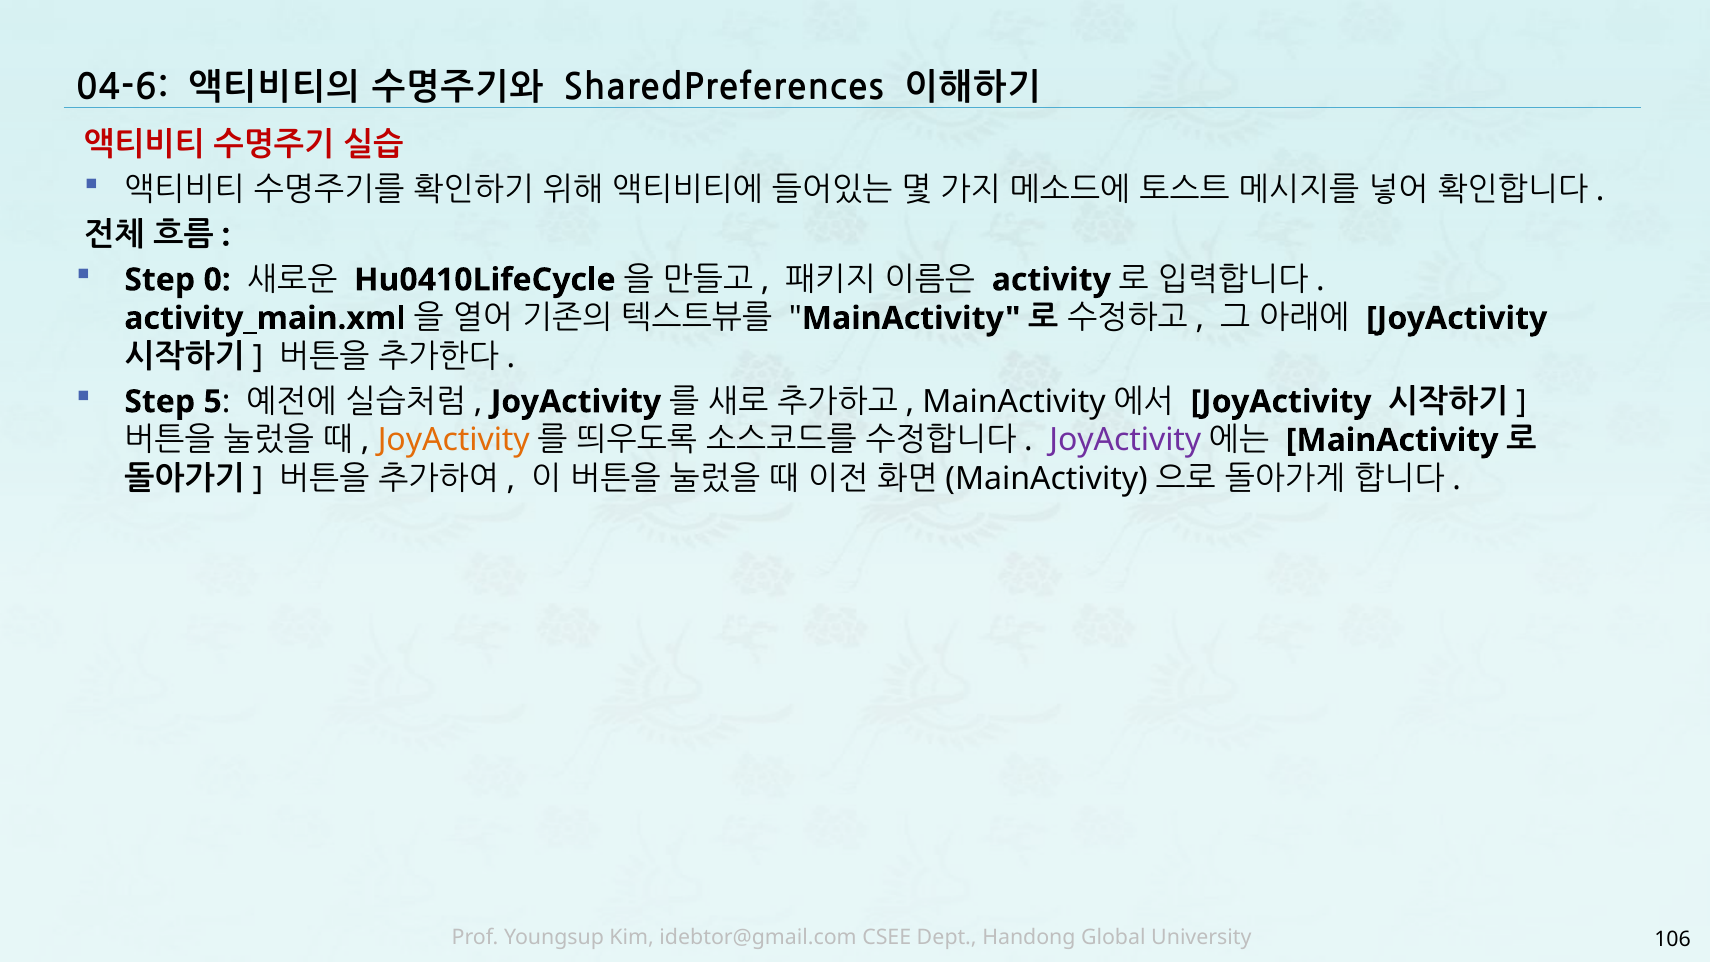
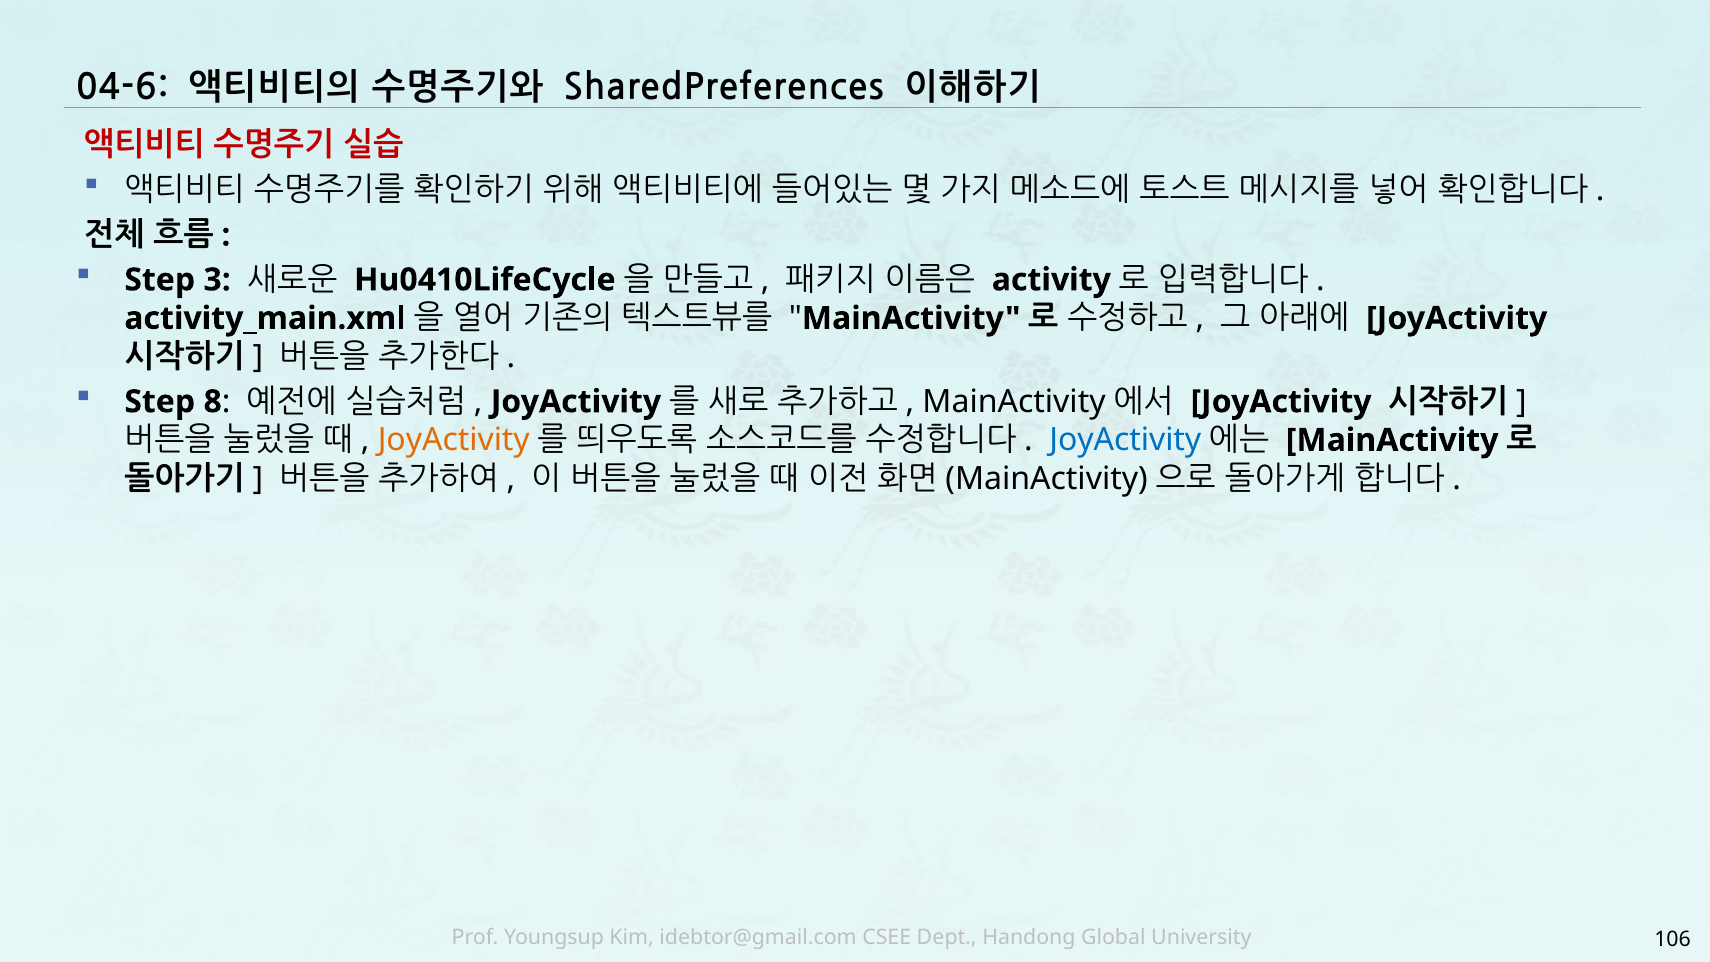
0: 0 -> 3
5: 5 -> 8
JoyActivity at (1125, 440) colour: purple -> blue
